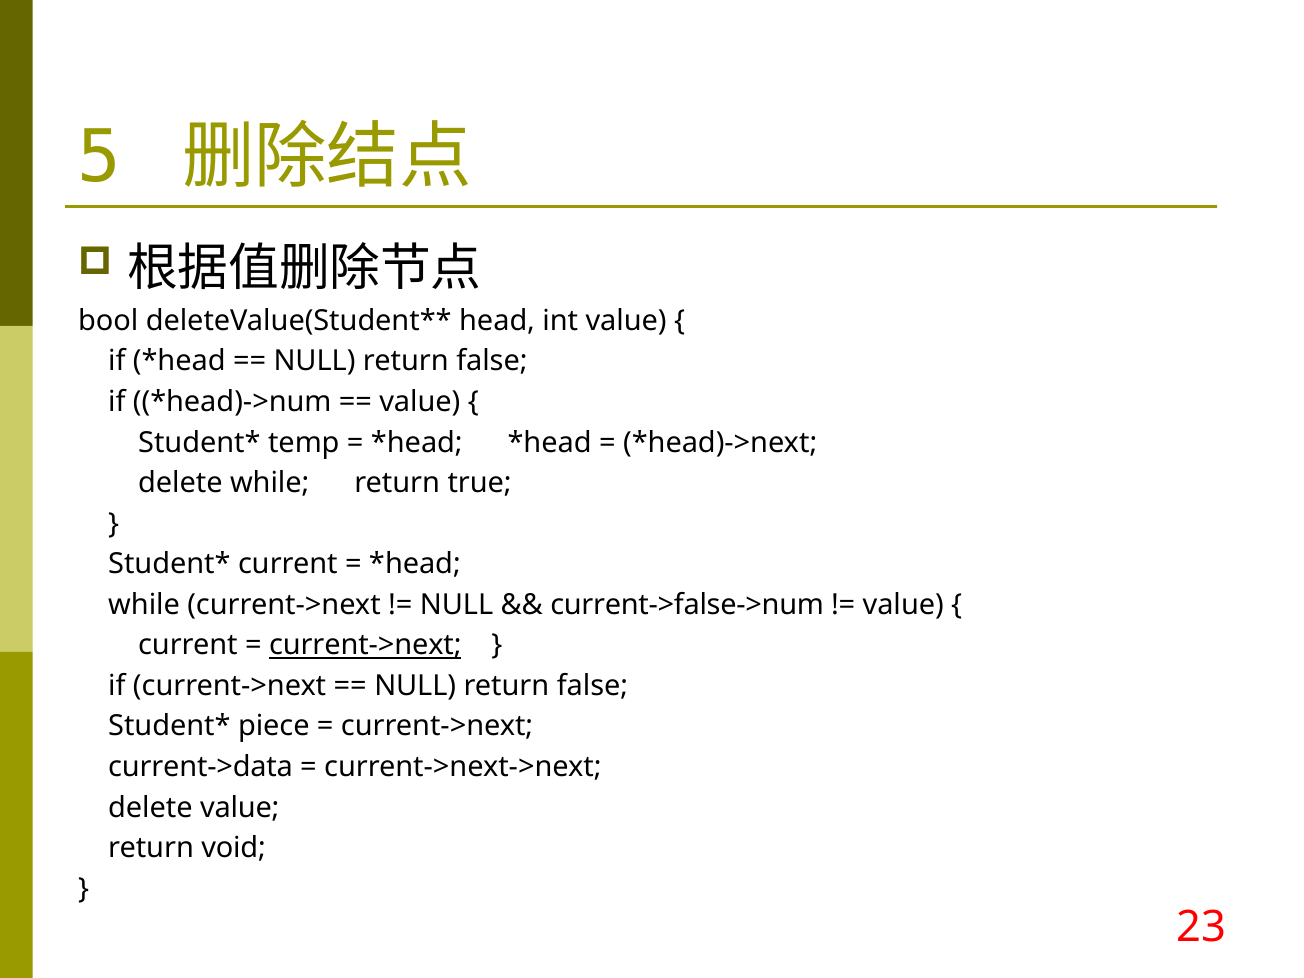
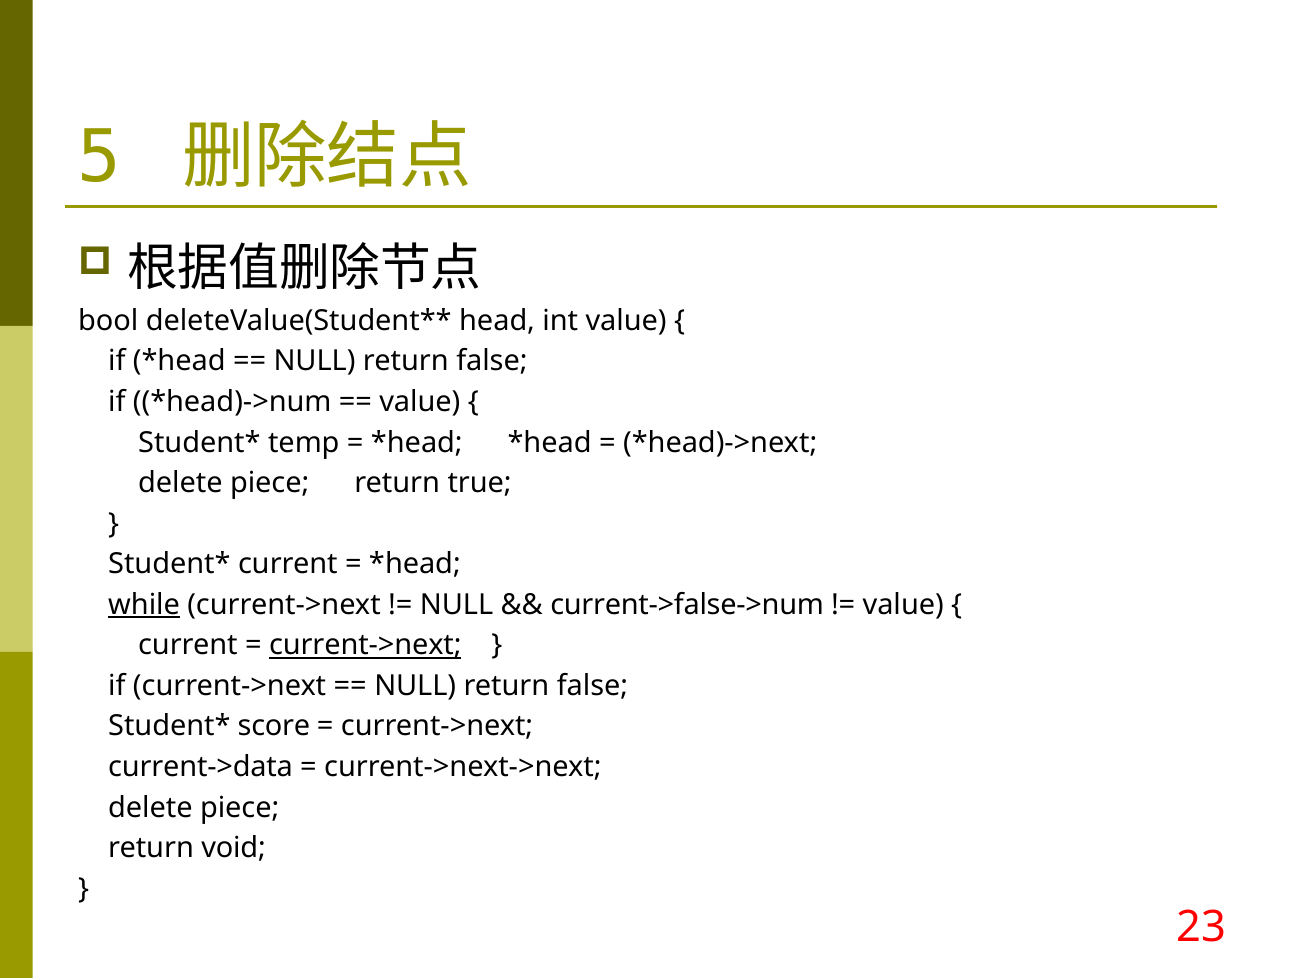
while at (270, 483): while -> piece
while at (144, 605) underline: none -> present
piece: piece -> score
value at (240, 807): value -> piece
